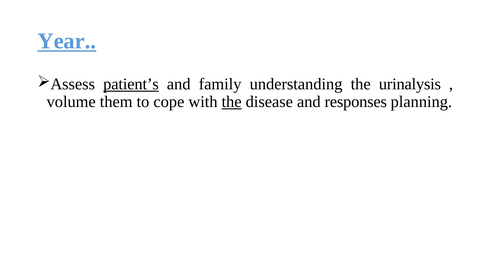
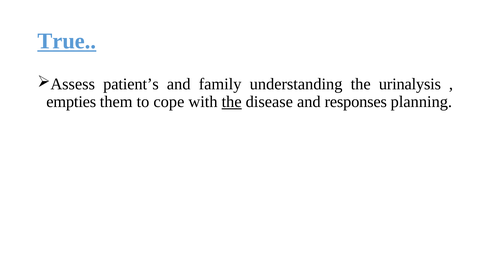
Year: Year -> True
patient’s underline: present -> none
volume: volume -> empties
